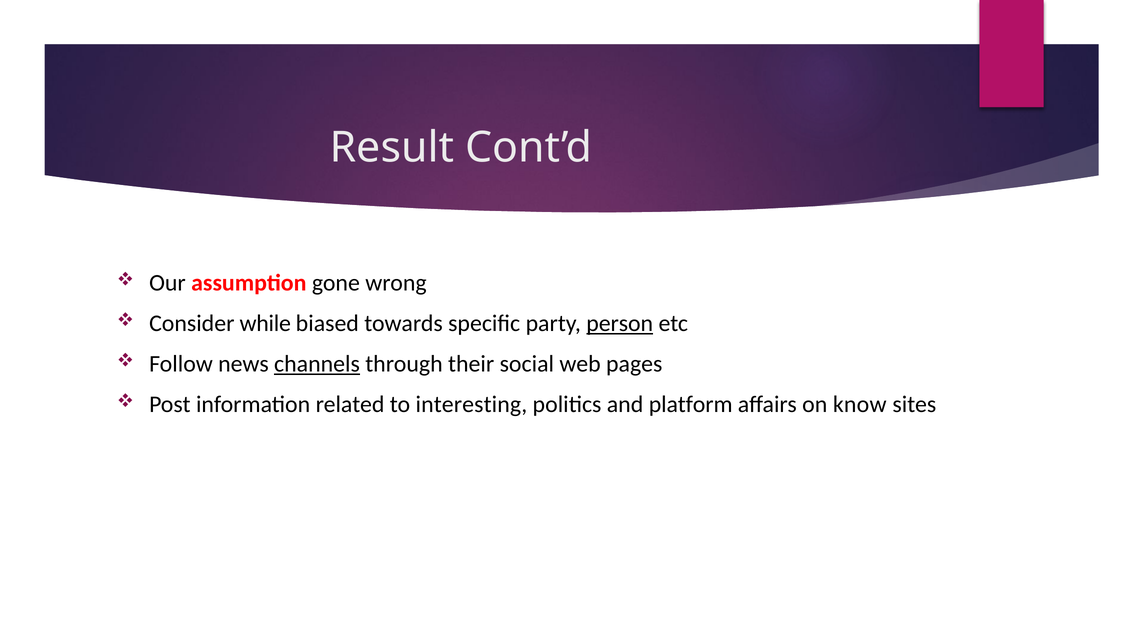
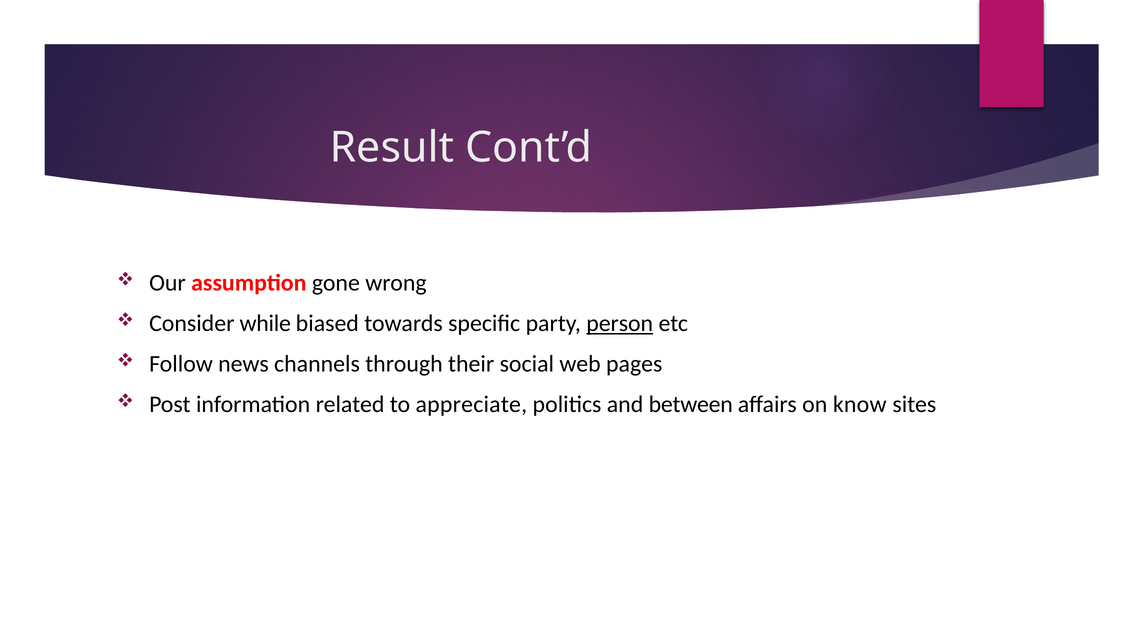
channels underline: present -> none
interesting: interesting -> appreciate
platform: platform -> between
